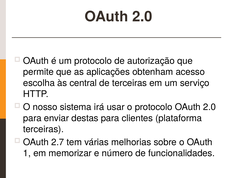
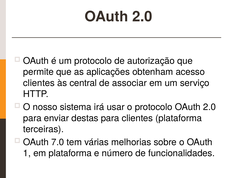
escolha at (39, 83): escolha -> clientes
de terceiras: terceiras -> associar
2.7: 2.7 -> 7.0
em memorizar: memorizar -> plataforma
